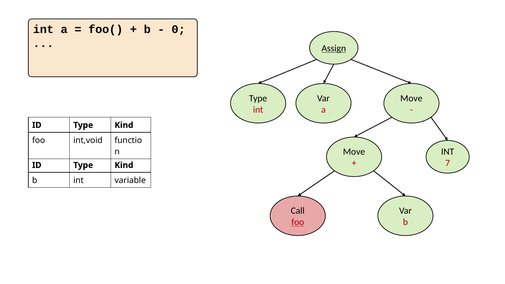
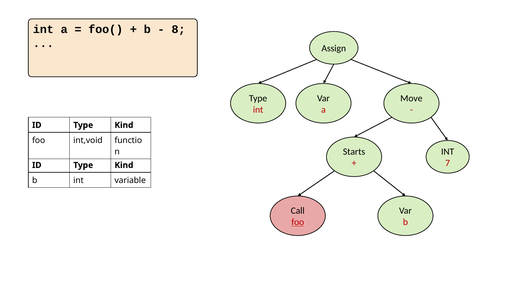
0: 0 -> 8
Assign underline: present -> none
Move at (354, 152): Move -> Starts
